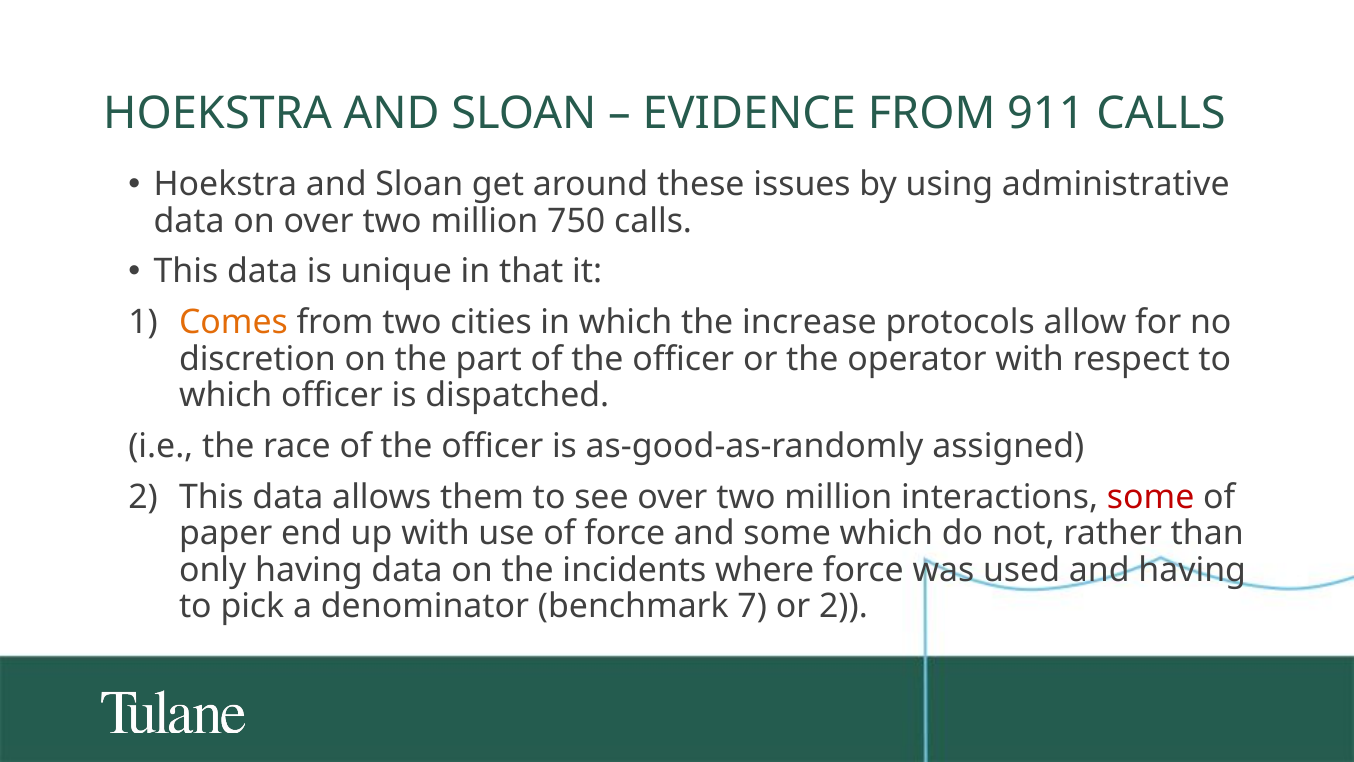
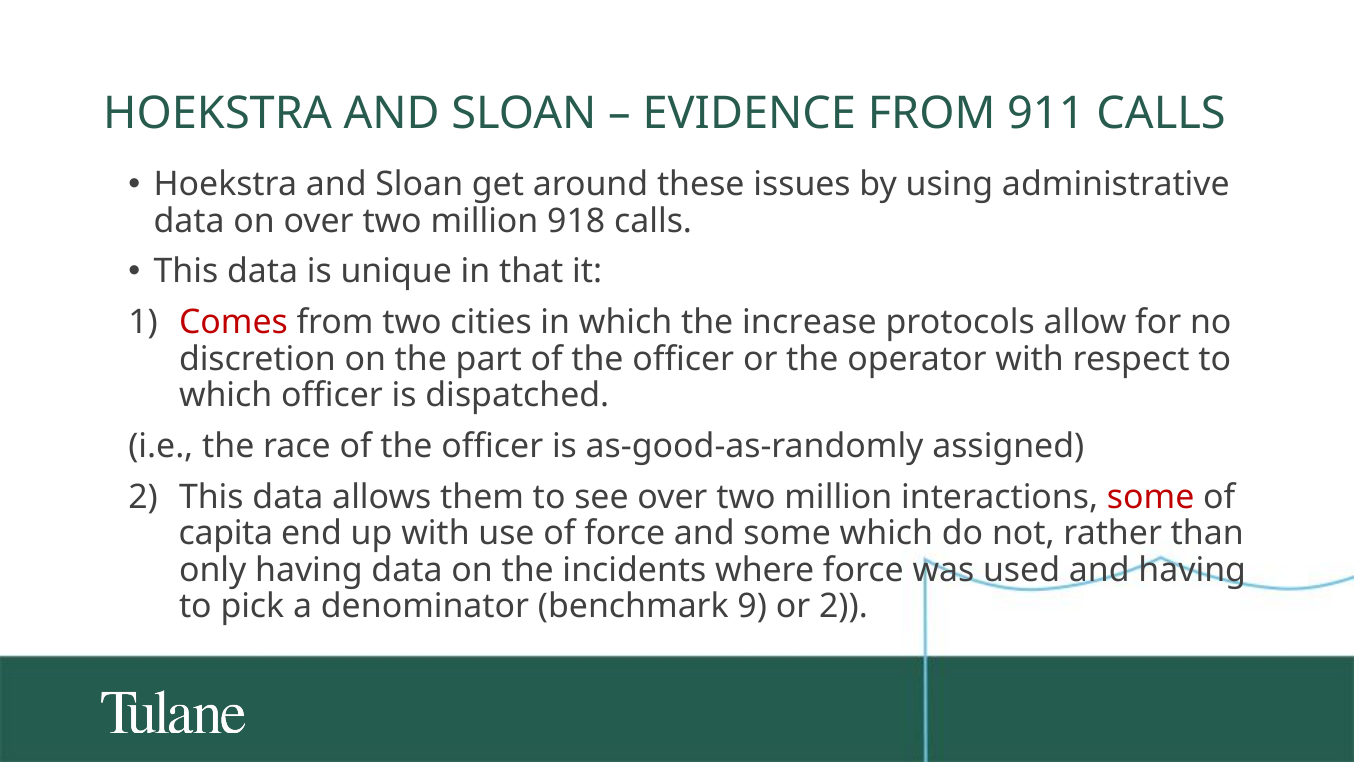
750: 750 -> 918
Comes colour: orange -> red
paper: paper -> capita
7: 7 -> 9
